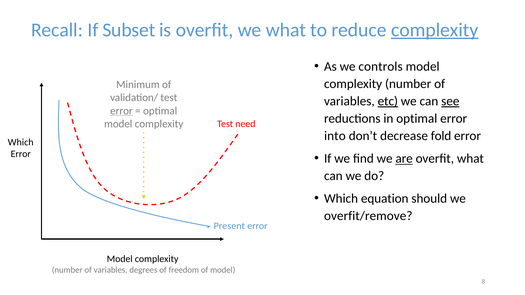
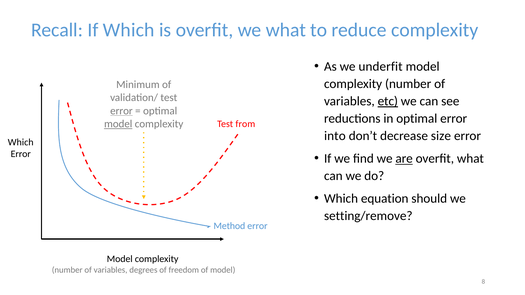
If Subset: Subset -> Which
complexity at (435, 30) underline: present -> none
controls: controls -> underfit
see underline: present -> none
model at (118, 124) underline: none -> present
need: need -> from
fold: fold -> size
overfit/remove: overfit/remove -> setting/remove
Present: Present -> Method
